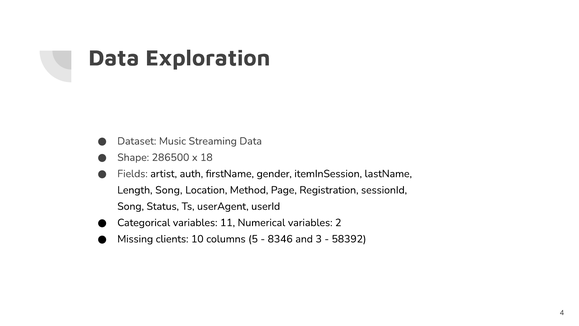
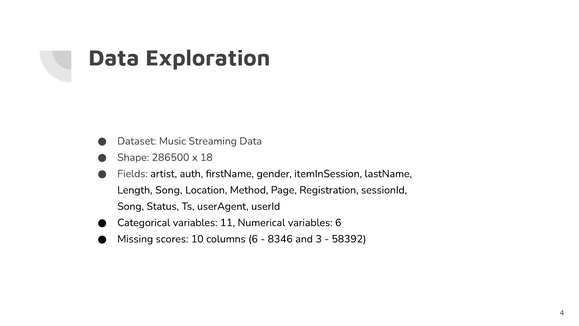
variables 2: 2 -> 6
clients: clients -> scores
columns 5: 5 -> 6
